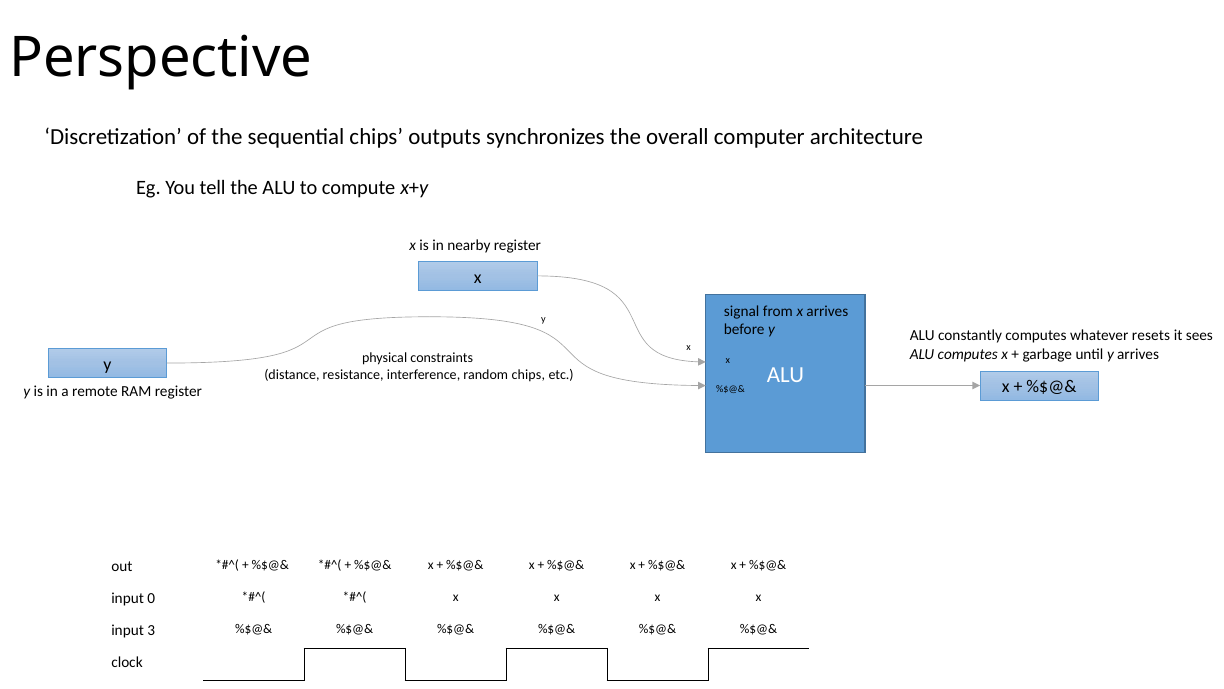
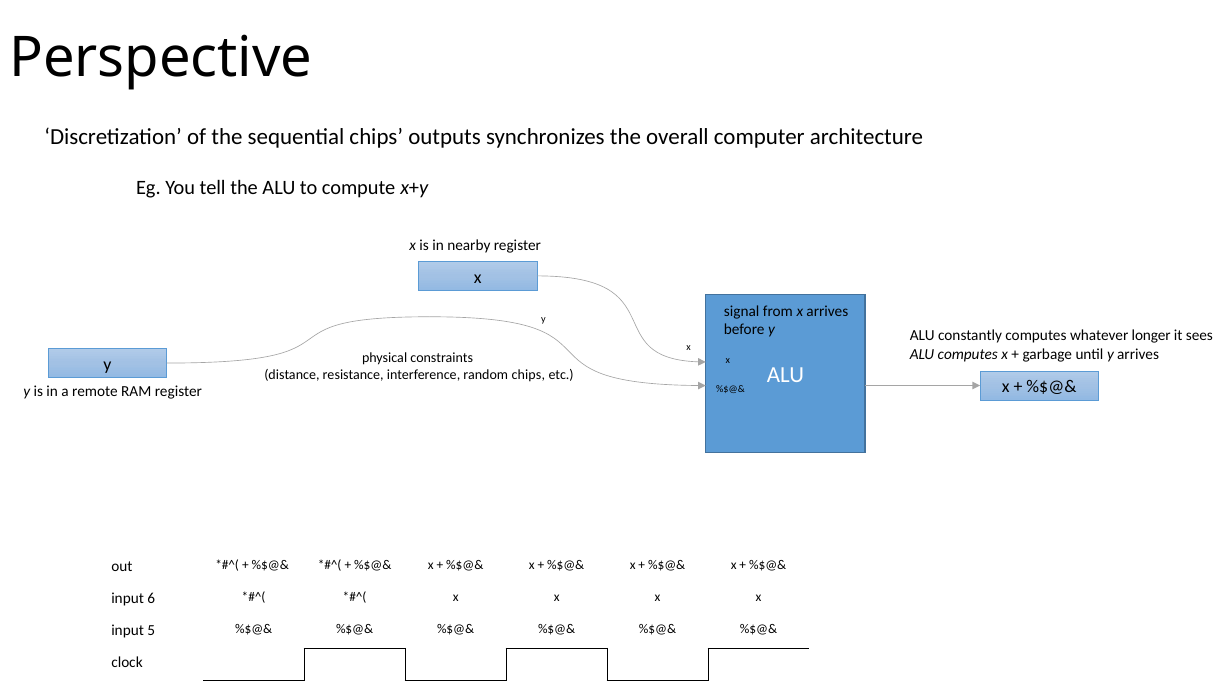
whatever resets: resets -> longer
0: 0 -> 6
3: 3 -> 5
